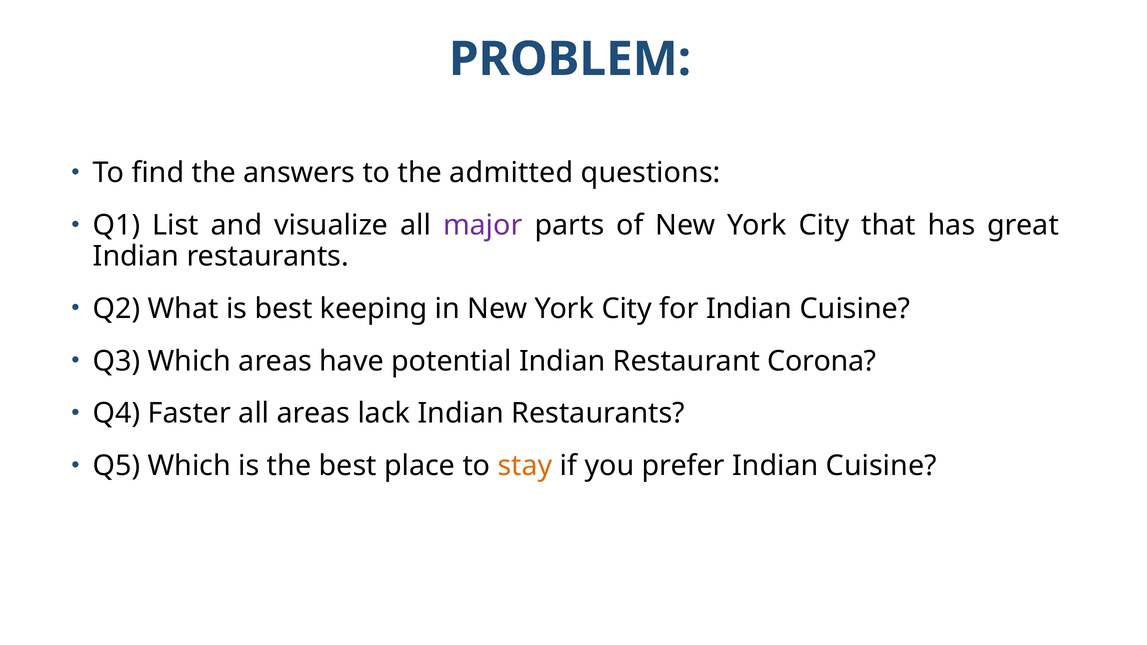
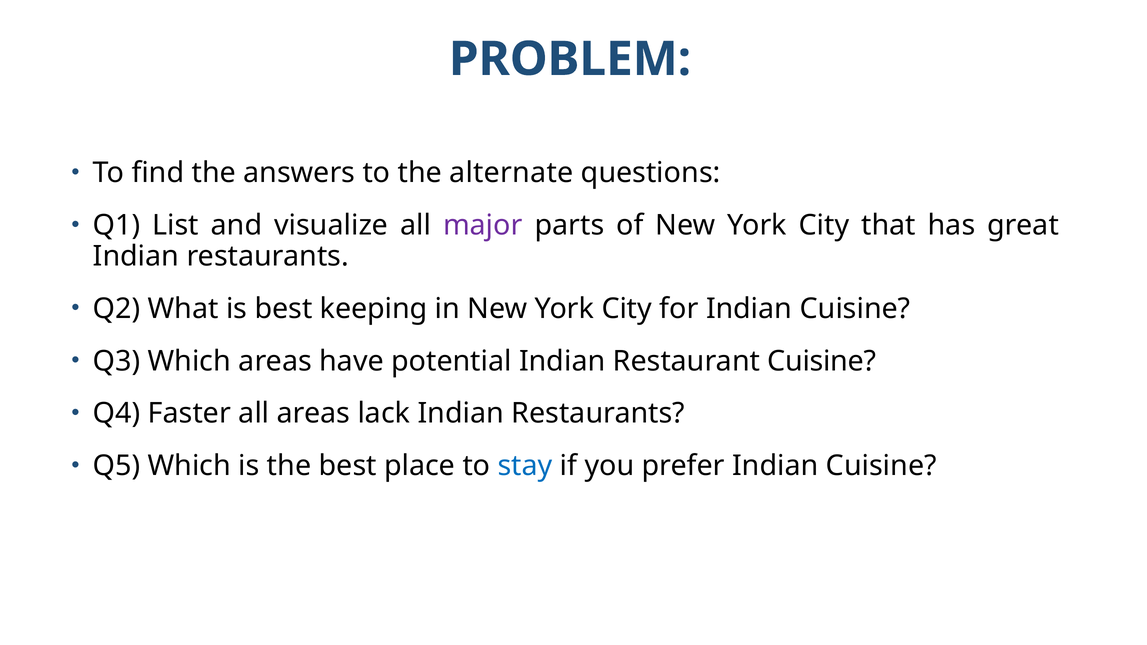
admitted: admitted -> alternate
Restaurant Corona: Corona -> Cuisine
stay colour: orange -> blue
